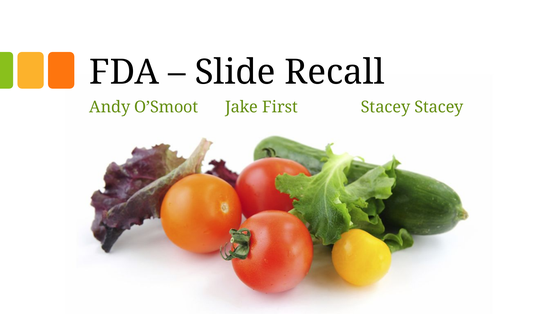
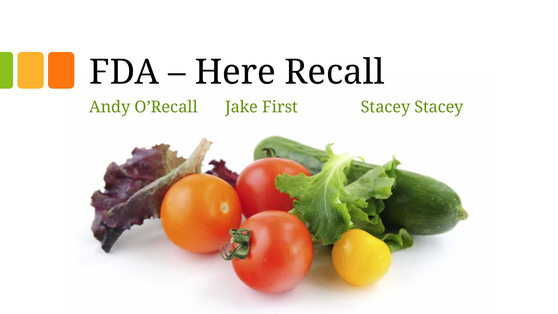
Slide: Slide -> Here
O’Smoot: O’Smoot -> O’Recall
